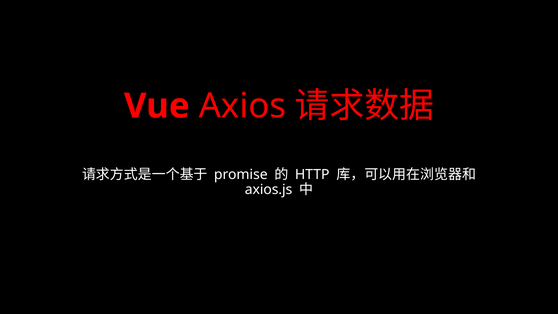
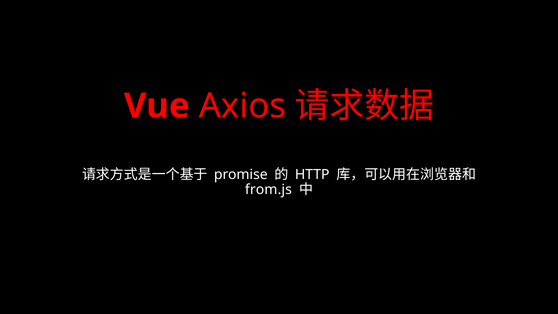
axios.js: axios.js -> from.js
